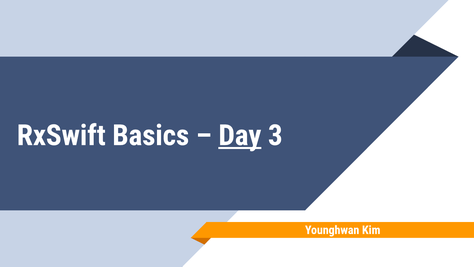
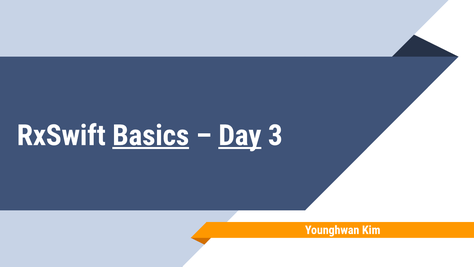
Basics underline: none -> present
